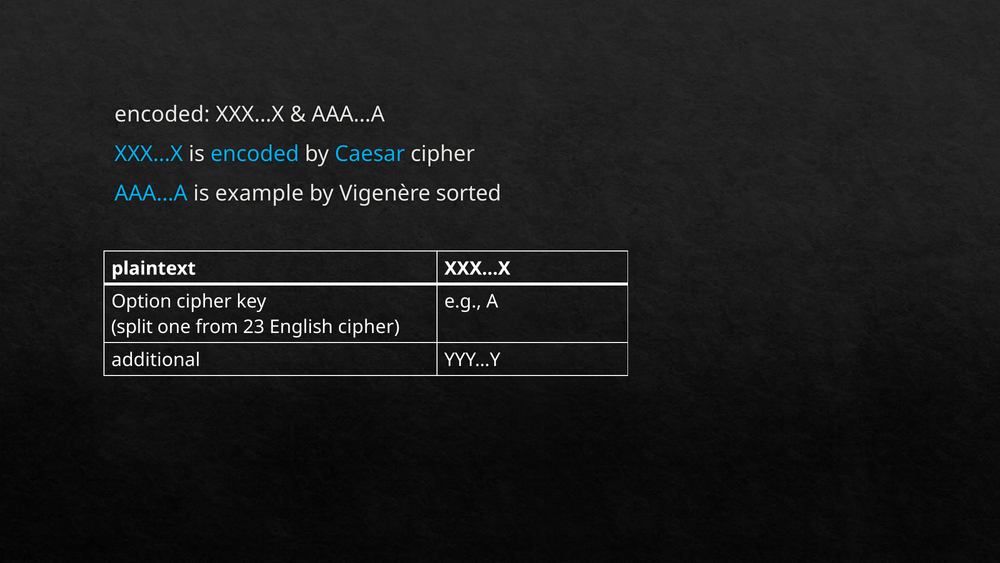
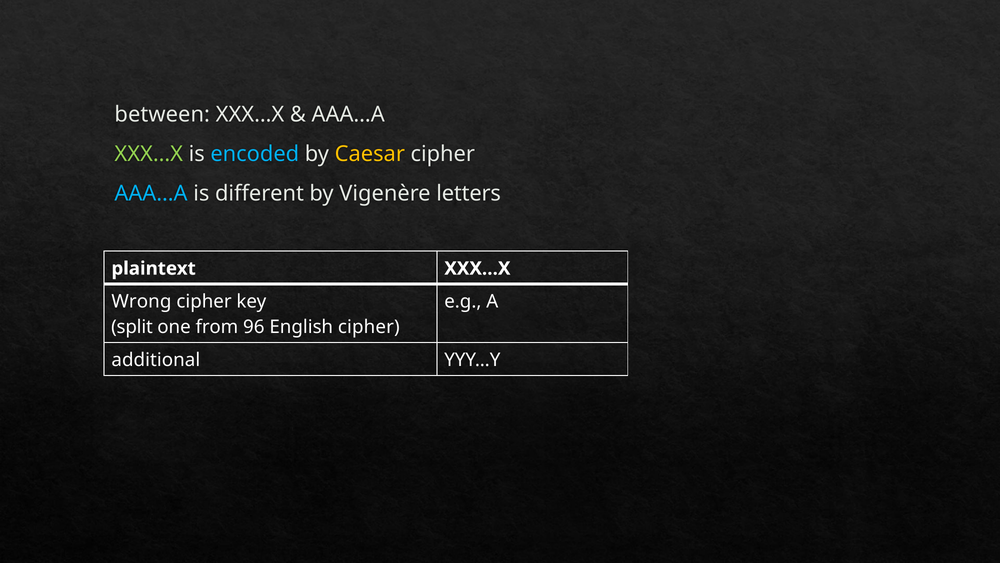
encoded at (162, 114): encoded -> between
XXX…X at (149, 154) colour: light blue -> light green
Caesar colour: light blue -> yellow
example: example -> different
sorted: sorted -> letters
Option: Option -> Wrong
23: 23 -> 96
